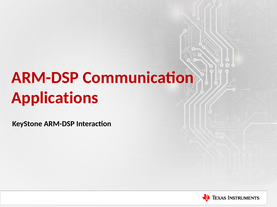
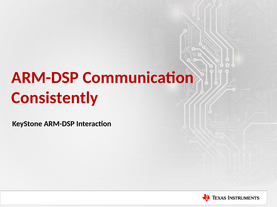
Applications: Applications -> Consistently
